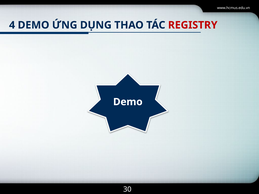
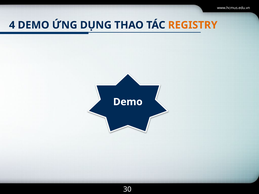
REGISTRY colour: red -> orange
